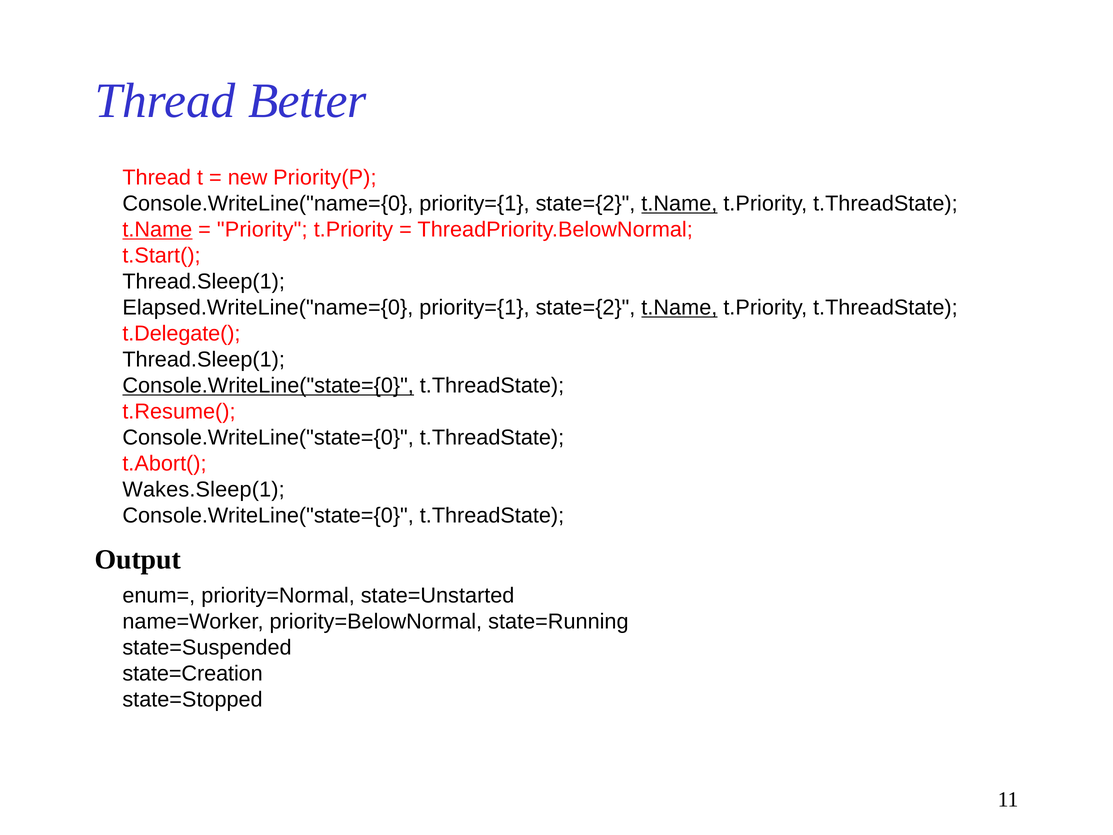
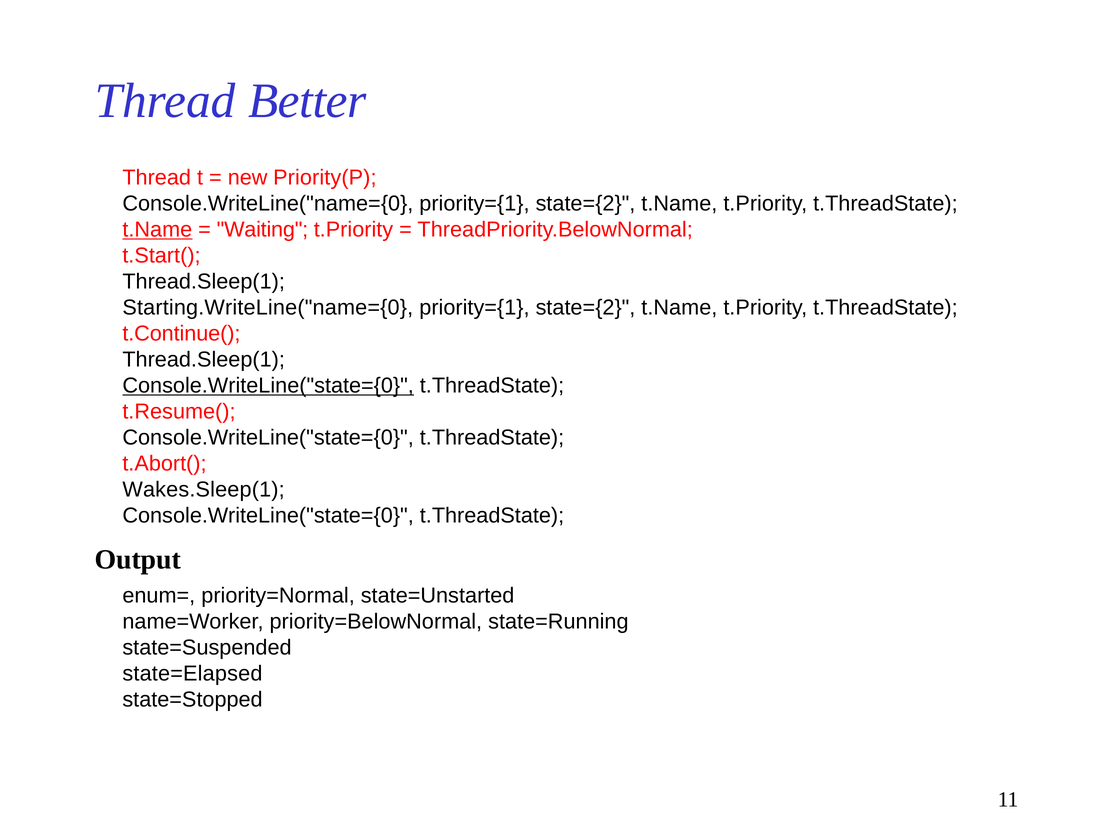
t.Name at (679, 204) underline: present -> none
Priority: Priority -> Waiting
Elapsed.WriteLine("name={0: Elapsed.WriteLine("name={0 -> Starting.WriteLine("name={0
t.Name at (679, 308) underline: present -> none
t.Delegate(: t.Delegate( -> t.Continue(
state=Creation: state=Creation -> state=Elapsed
